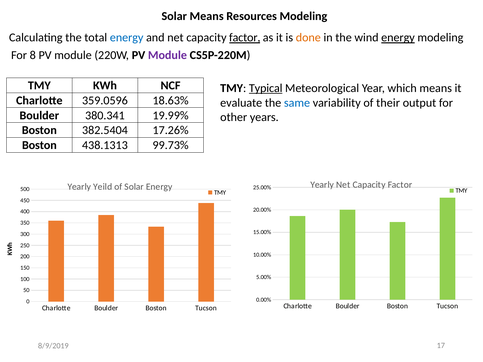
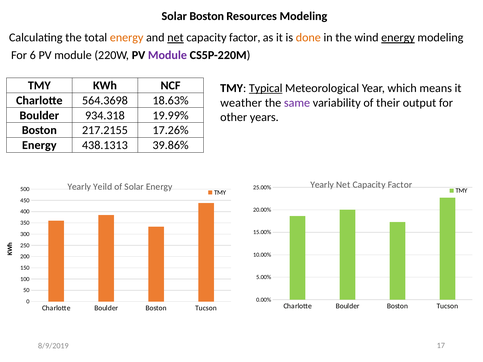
Solar Means: Means -> Boston
energy at (127, 38) colour: blue -> orange
net at (175, 38) underline: none -> present
factor at (245, 38) underline: present -> none
8: 8 -> 6
359.0596: 359.0596 -> 564.3698
evaluate: evaluate -> weather
same colour: blue -> purple
380.341: 380.341 -> 934.318
382.5404: 382.5404 -> 217.2155
Boston at (39, 145): Boston -> Energy
99.73%: 99.73% -> 39.86%
